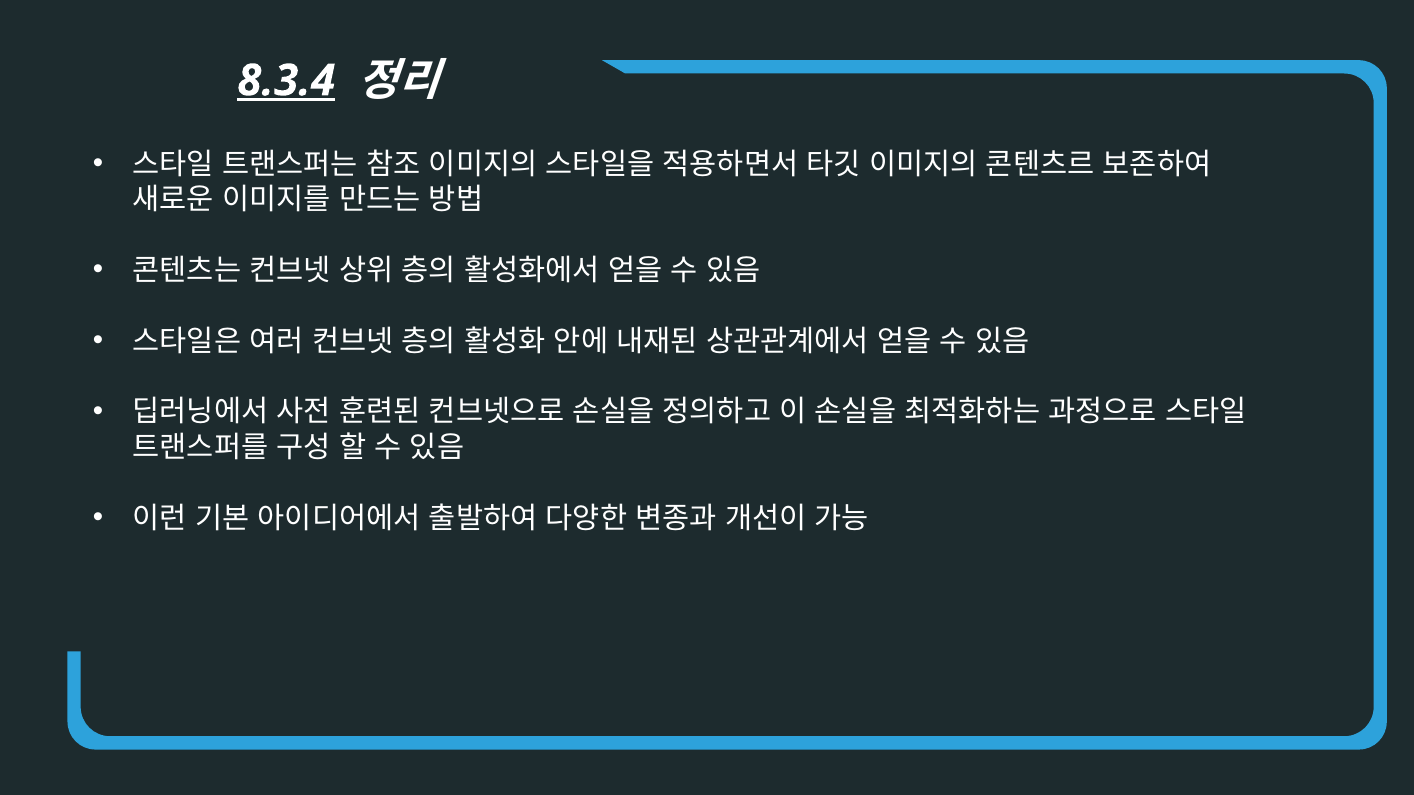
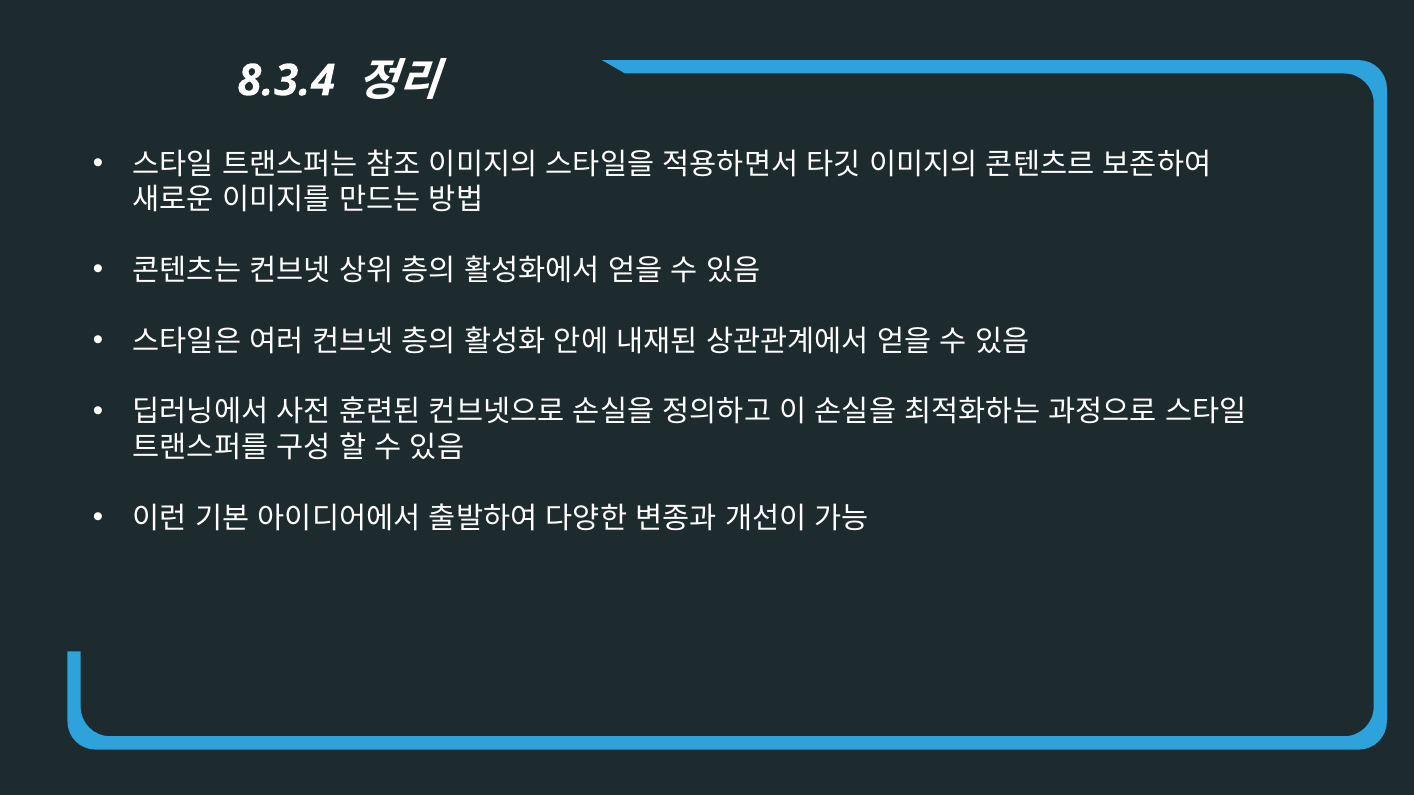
8.3.4 underline: present -> none
